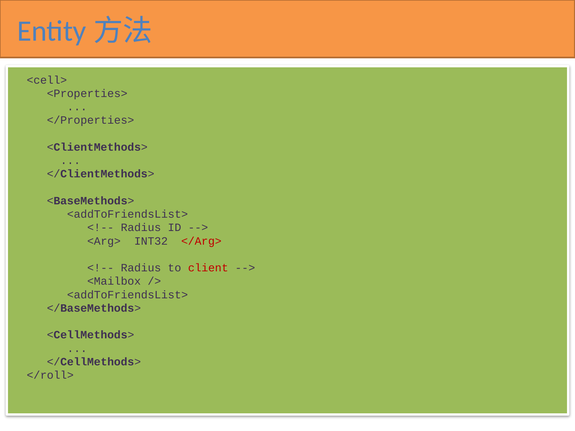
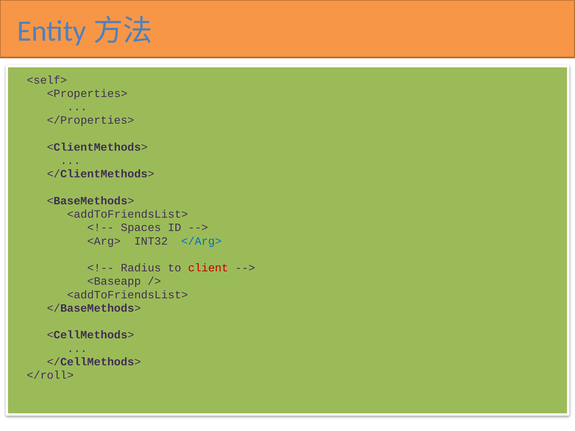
<cell>: <cell> -> <self>
Radius at (141, 228): Radius -> Spaces
</Arg> colour: red -> blue
<Mailbox: <Mailbox -> <Baseapp
